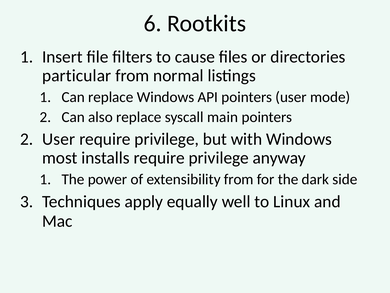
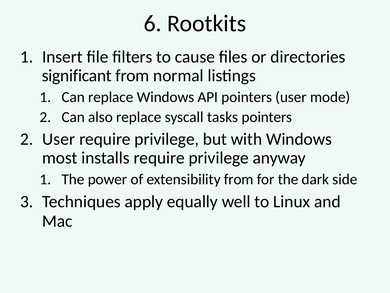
particular: particular -> significant
main: main -> tasks
